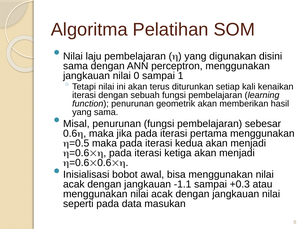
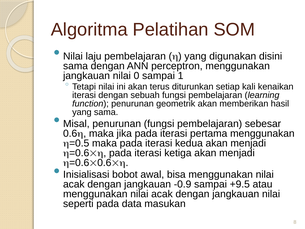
-1.1: -1.1 -> -0.9
+0.3: +0.3 -> +9.5
